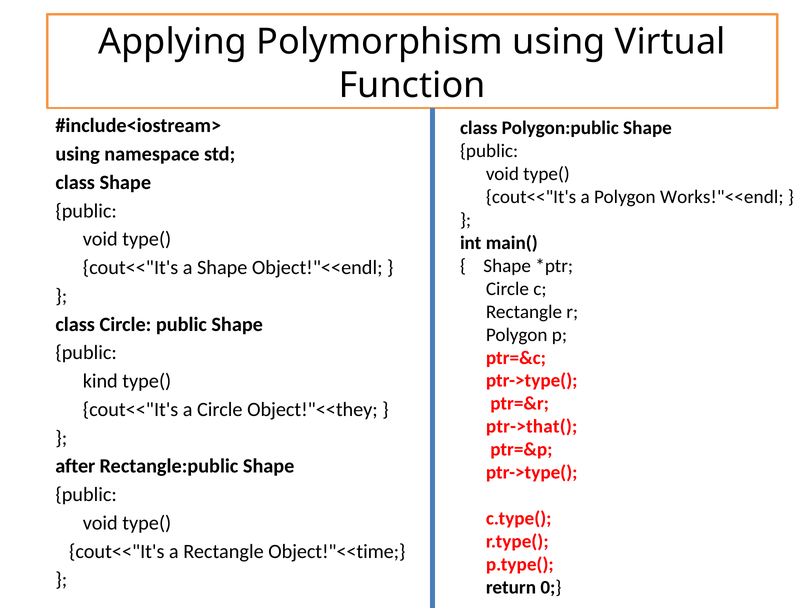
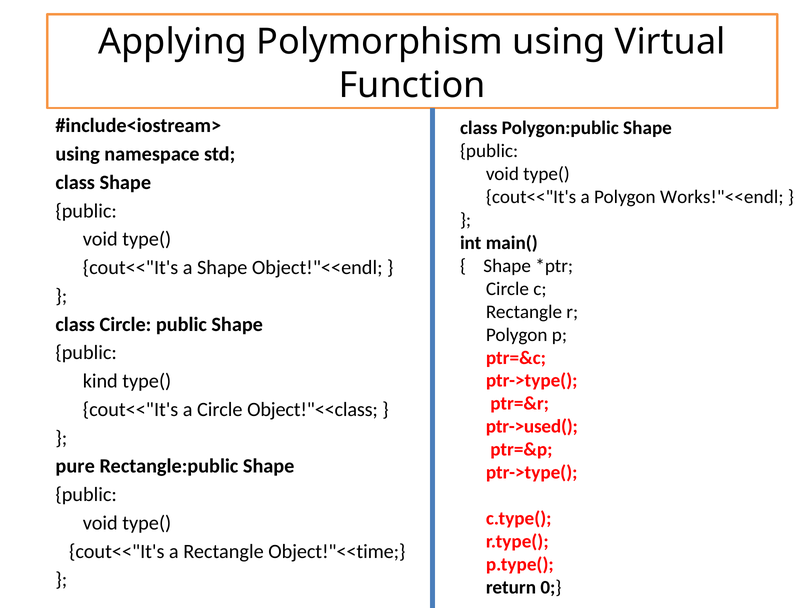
Object!"<<they: Object!"<<they -> Object!"<<class
ptr->that(: ptr->that( -> ptr->used(
after: after -> pure
